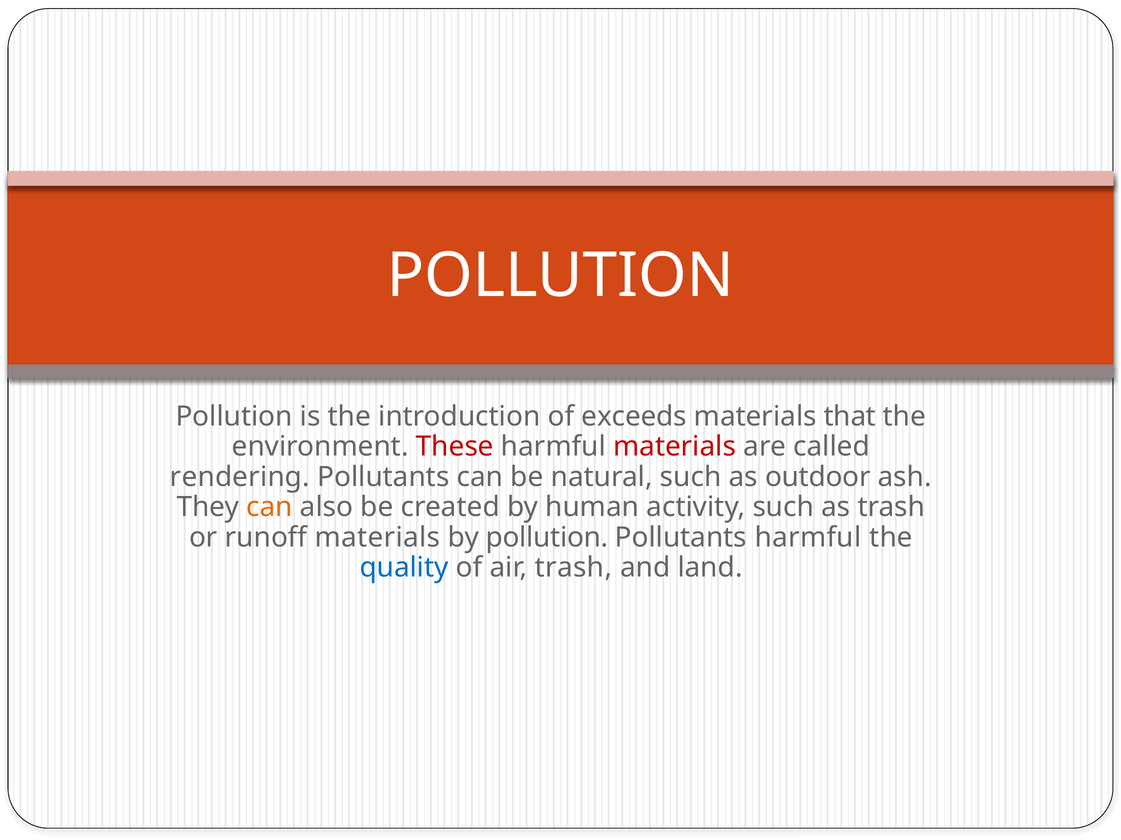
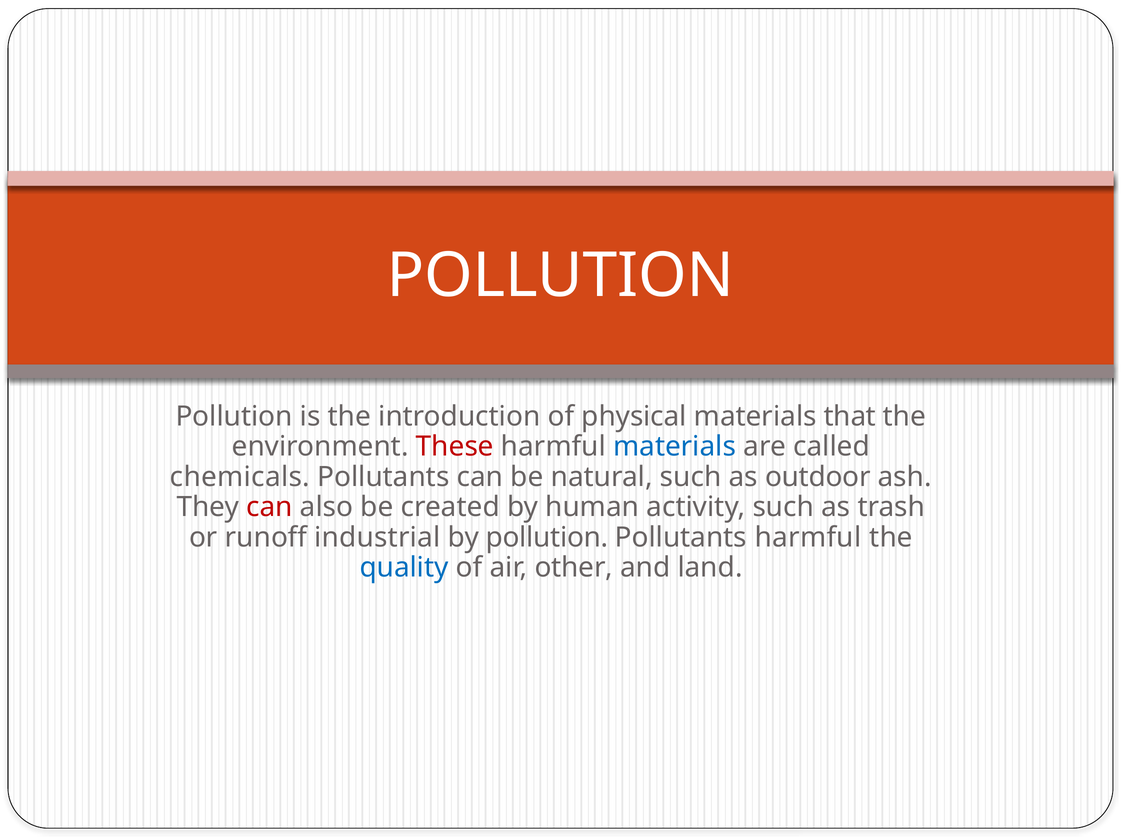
exceeds: exceeds -> physical
materials at (675, 447) colour: red -> blue
rendering: rendering -> chemicals
can at (269, 507) colour: orange -> red
runoff materials: materials -> industrial
air trash: trash -> other
